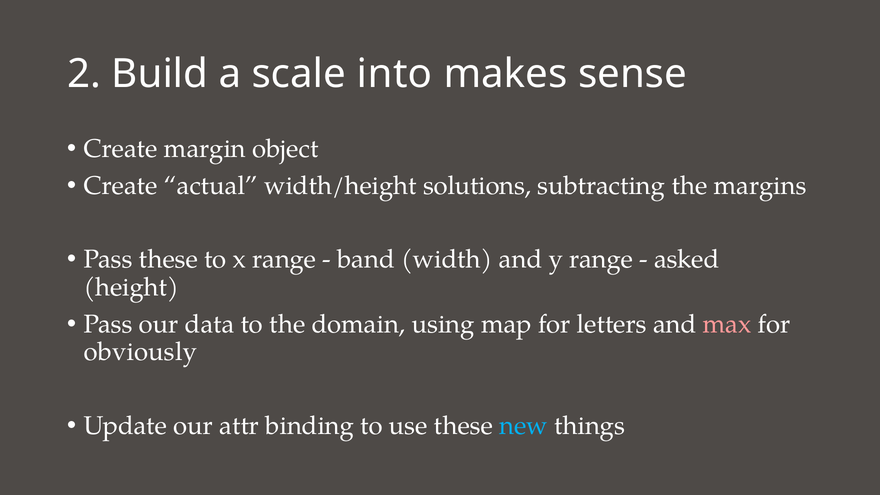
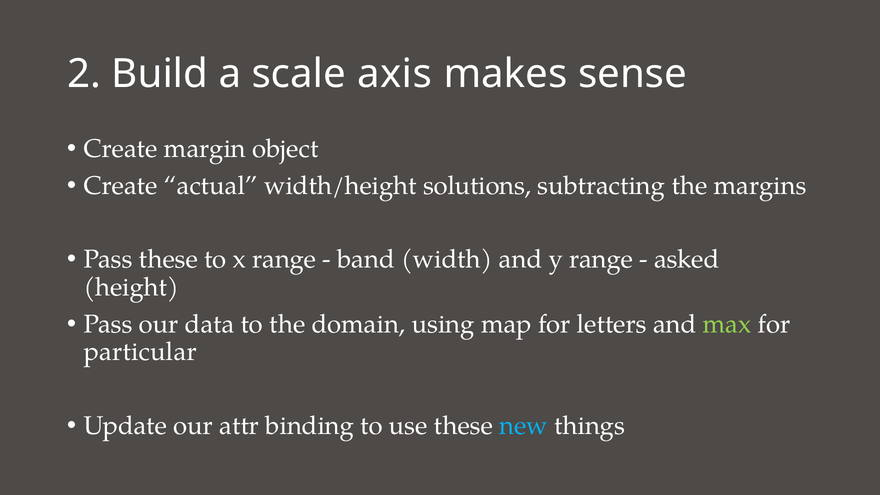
into: into -> axis
max colour: pink -> light green
obviously: obviously -> particular
